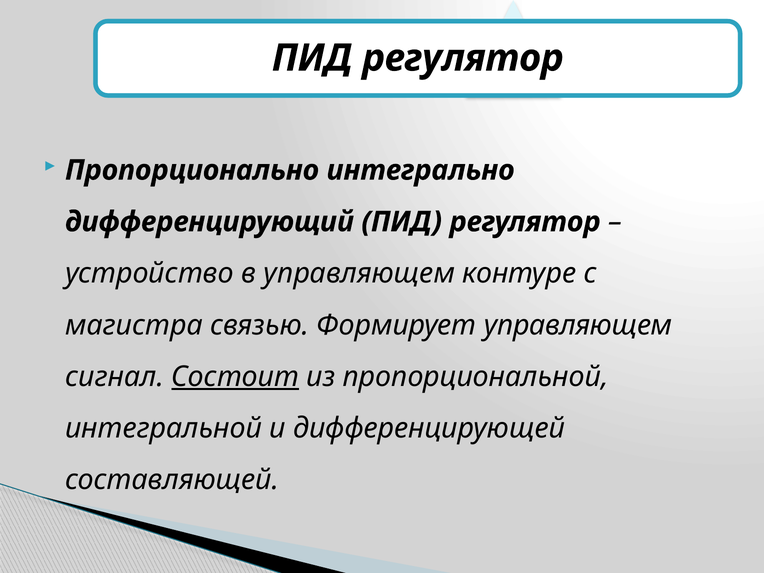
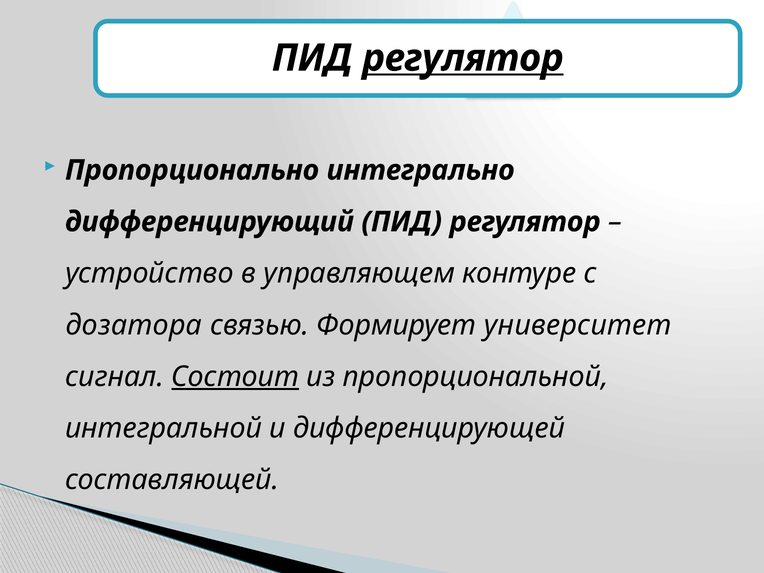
регулятор at (463, 58) underline: none -> present
магистра: магистра -> дозатора
Формирует управляющем: управляющем -> университет
